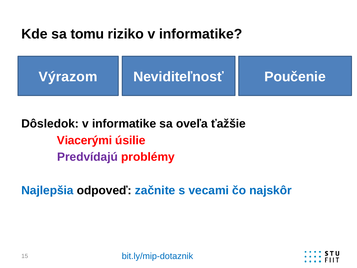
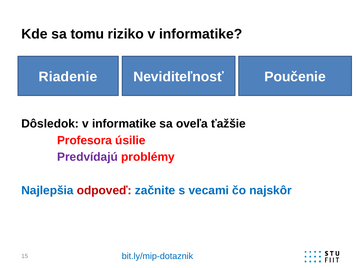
Výrazom: Výrazom -> Riadenie
Viacerými: Viacerými -> Profesora
odpoveď colour: black -> red
